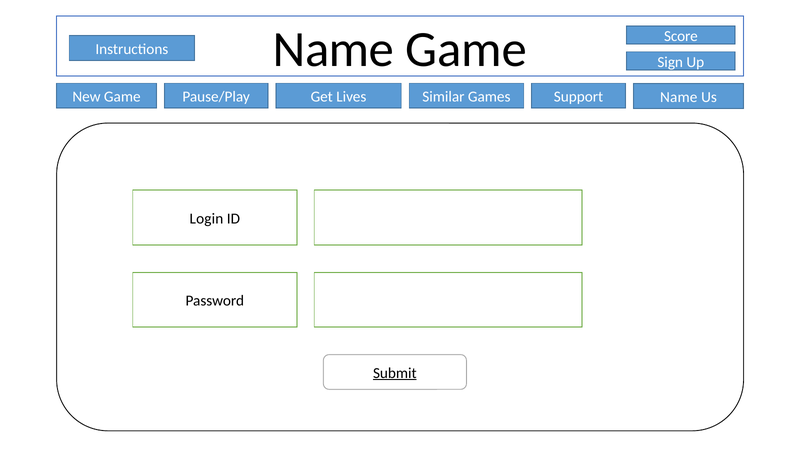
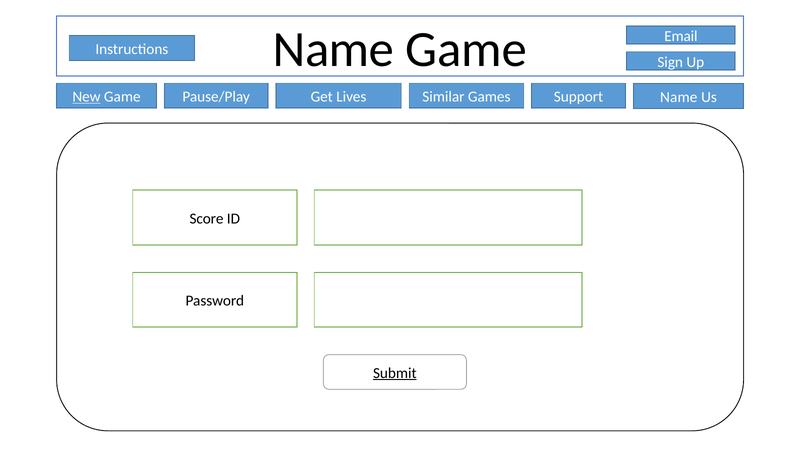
Score: Score -> Email
New underline: none -> present
Login: Login -> Score
